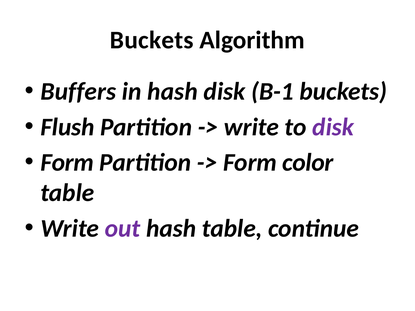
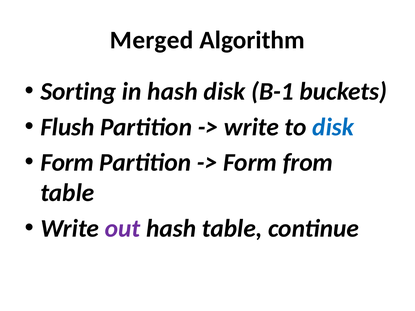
Buckets at (152, 40): Buckets -> Merged
Buffers: Buffers -> Sorting
disk at (333, 127) colour: purple -> blue
color: color -> from
